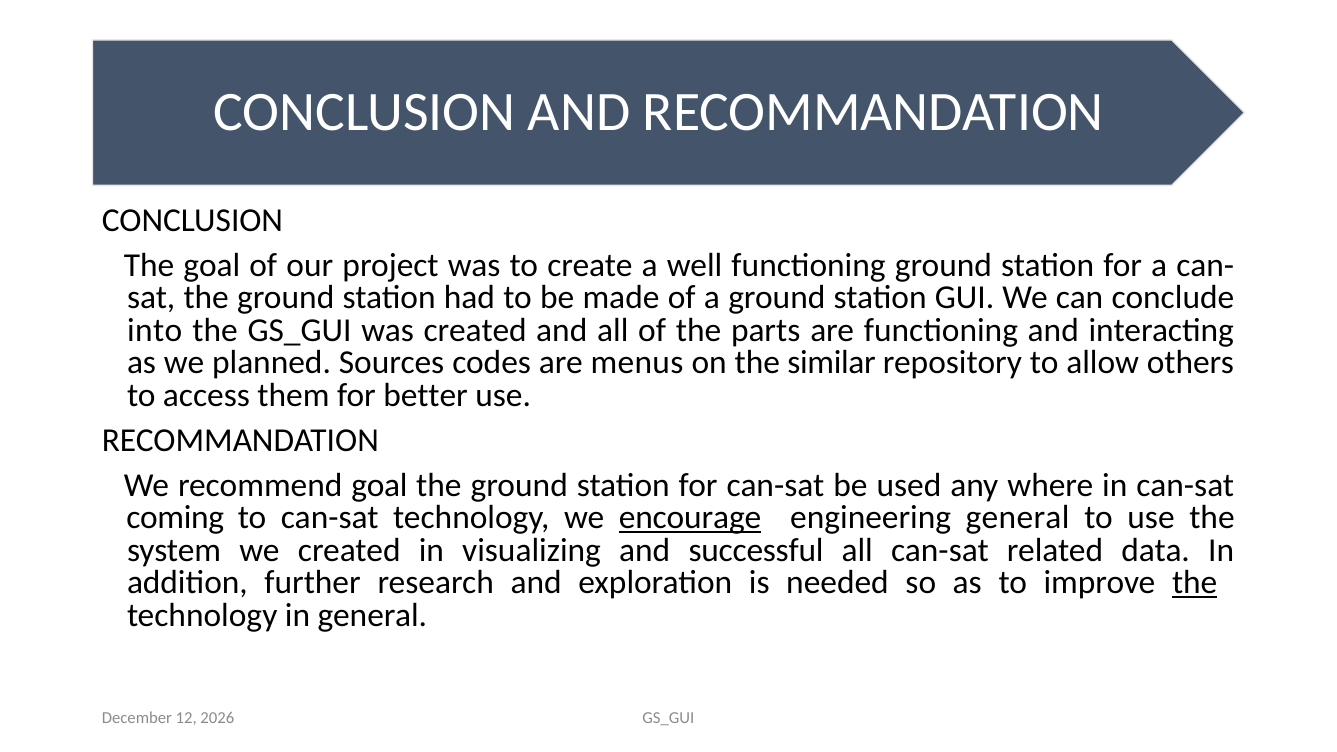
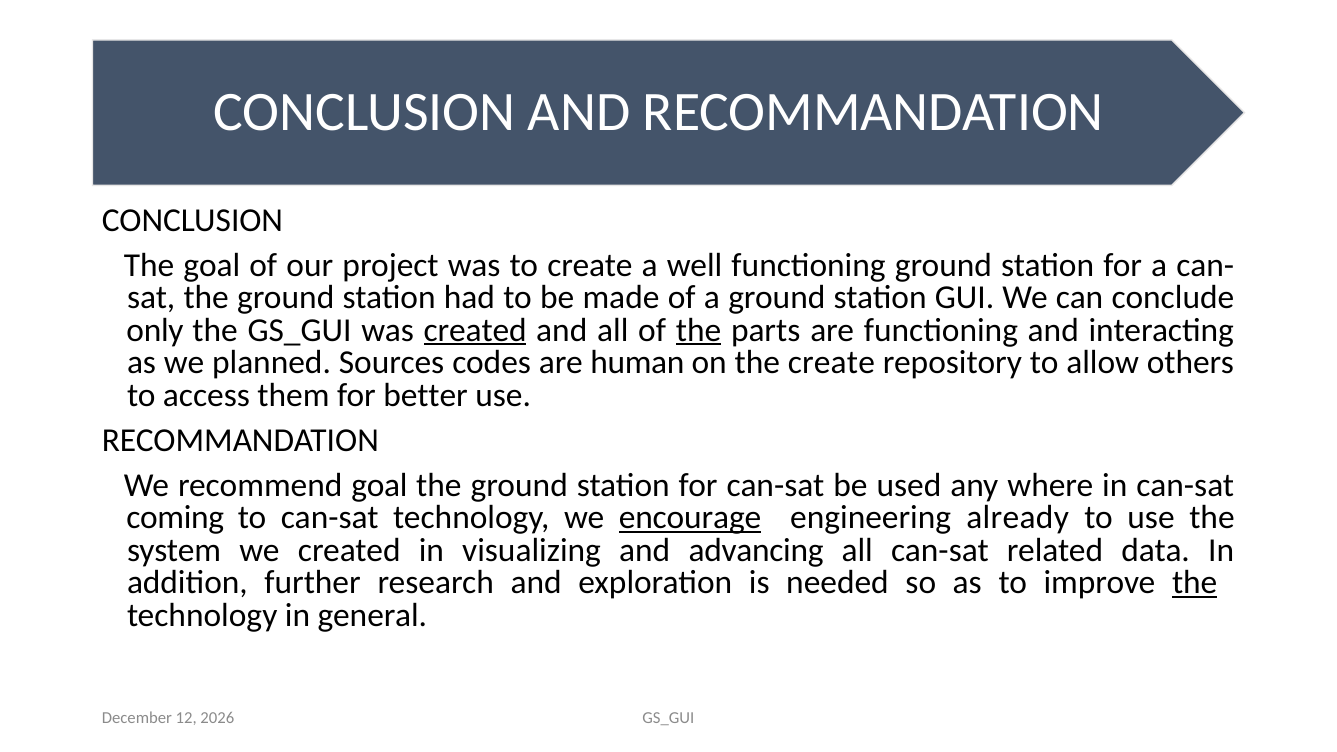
into: into -> only
created at (475, 330) underline: none -> present
the at (699, 330) underline: none -> present
menus: menus -> human
the similar: similar -> create
engineering general: general -> already
successful: successful -> advancing
